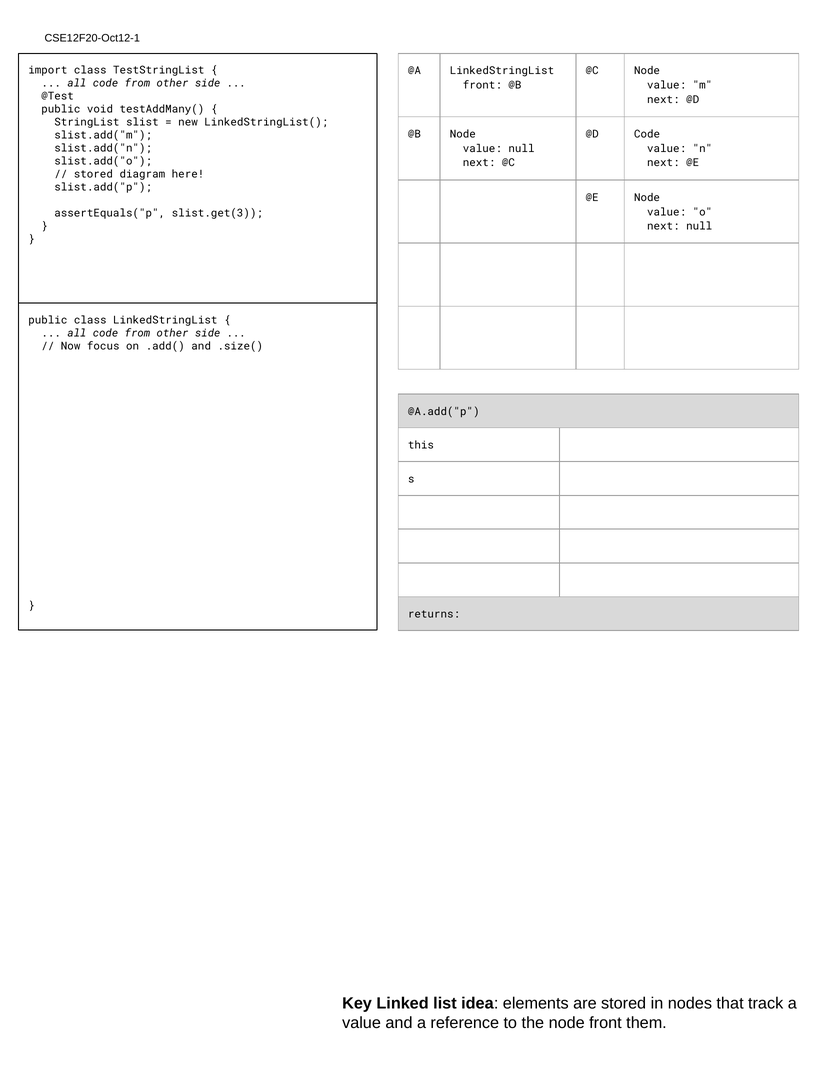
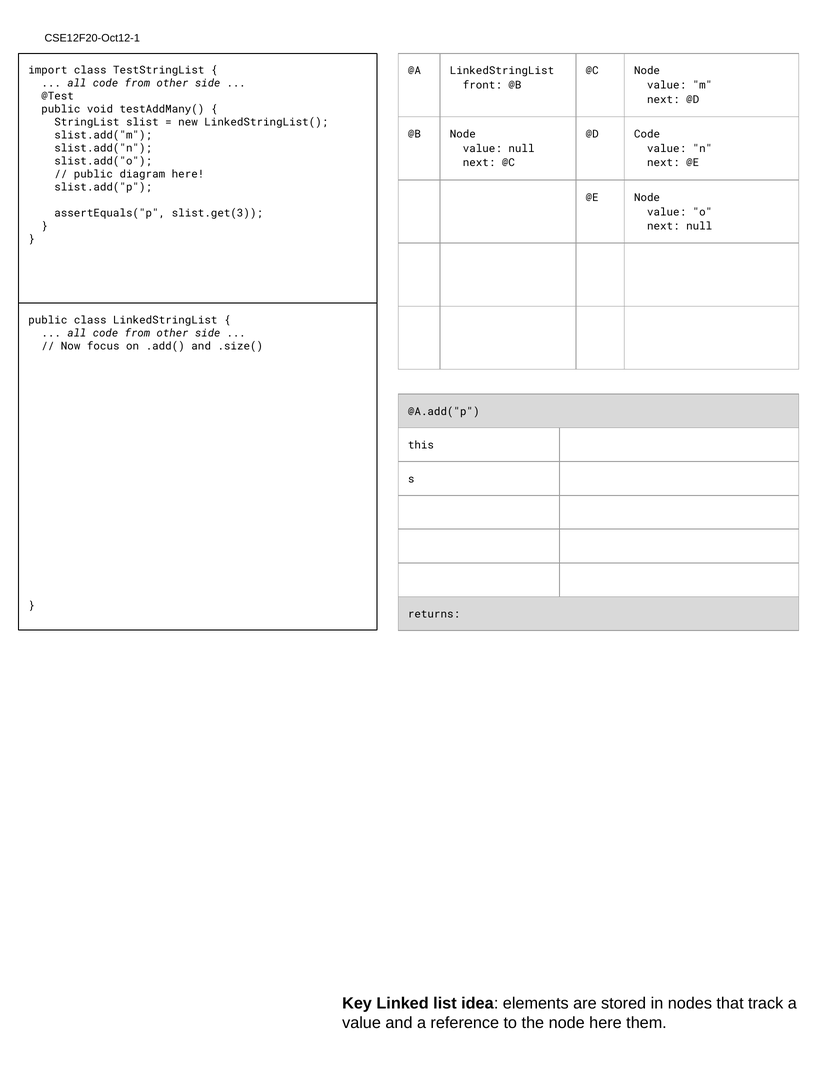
stored at (93, 174): stored -> public
node front: front -> here
